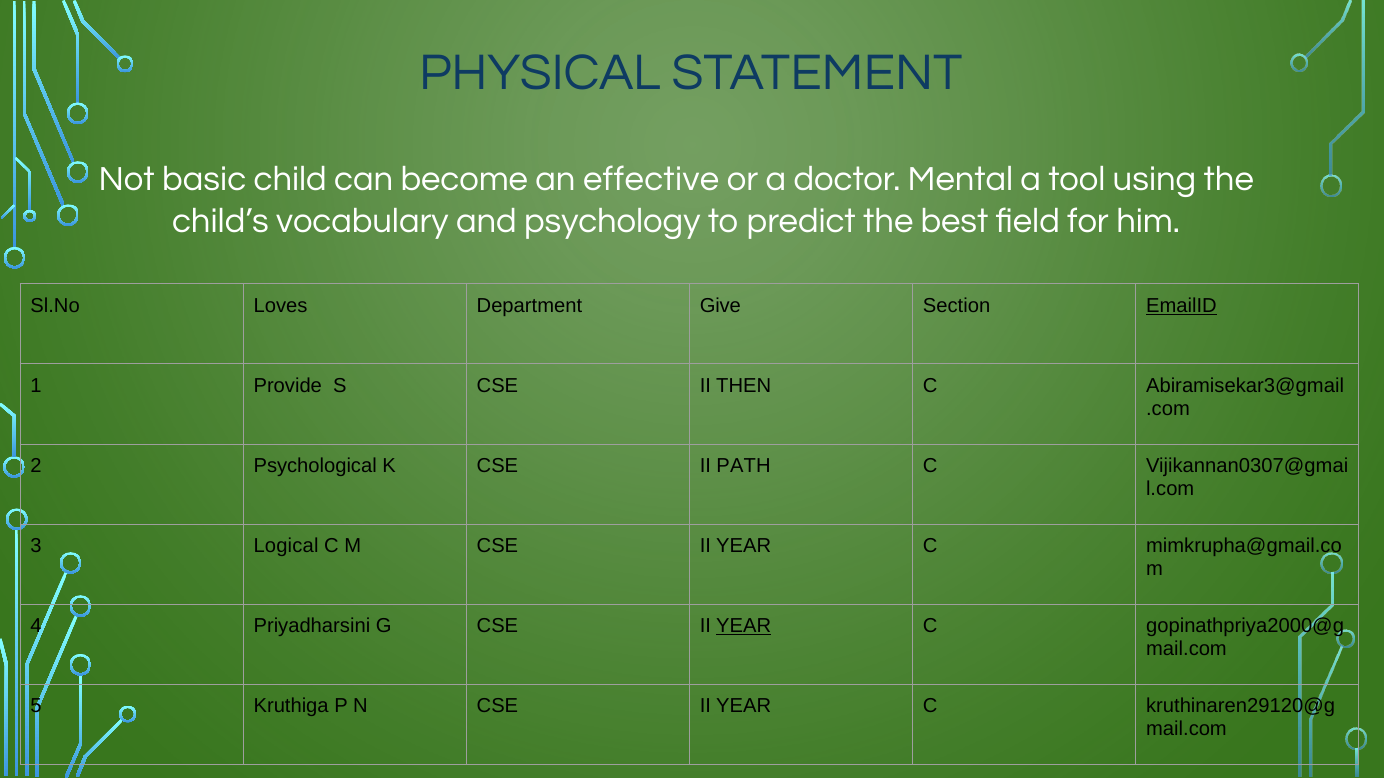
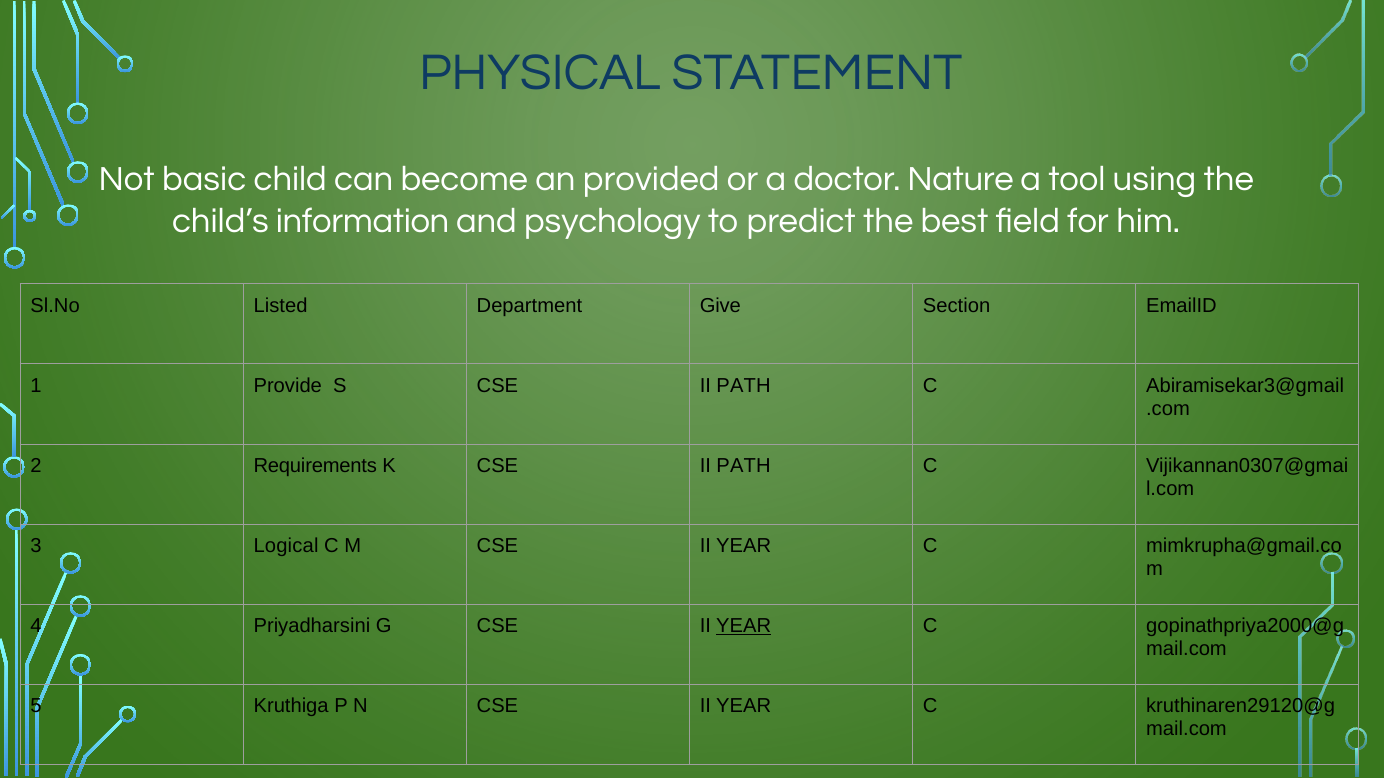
effective: effective -> provided
Mental: Mental -> Nature
vocabulary: vocabulary -> information
Loves: Loves -> Listed
EmailID underline: present -> none
S CSE II THEN: THEN -> PATH
Psychological: Psychological -> Requirements
